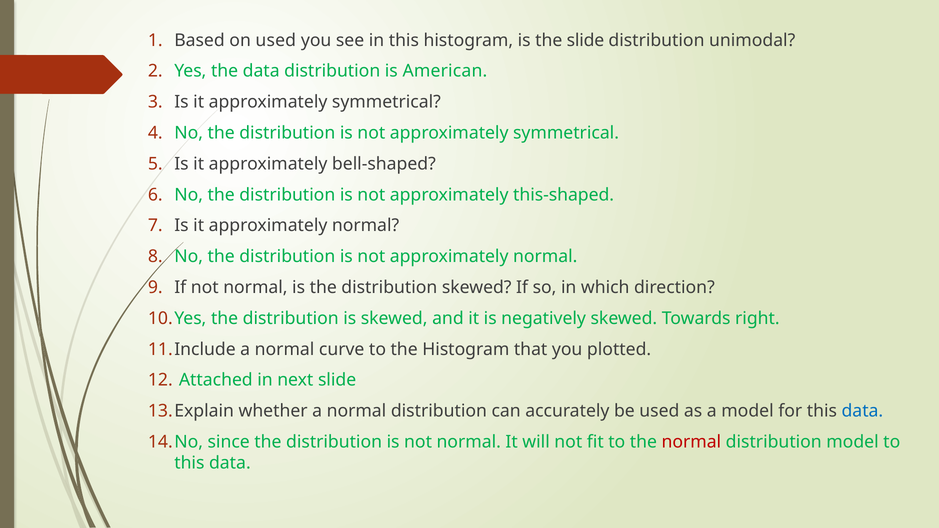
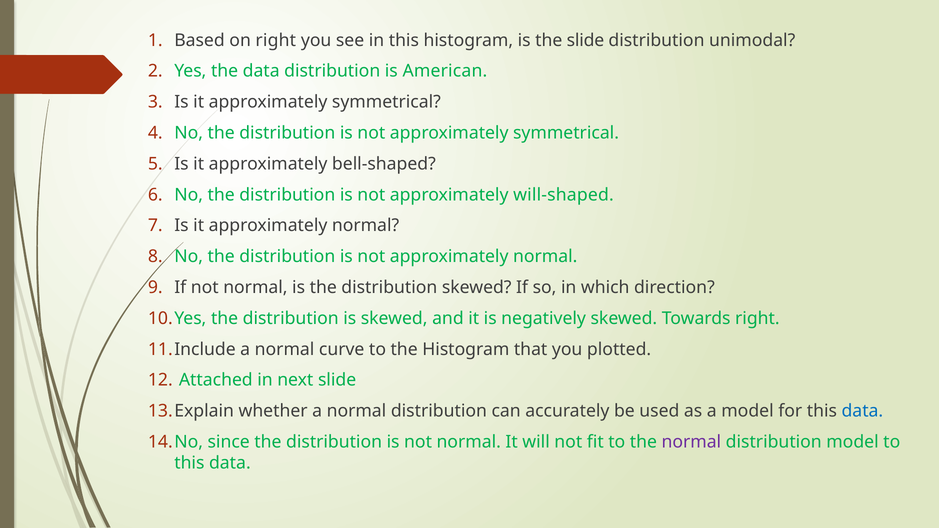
on used: used -> right
this-shaped: this-shaped -> will-shaped
normal at (691, 442) colour: red -> purple
